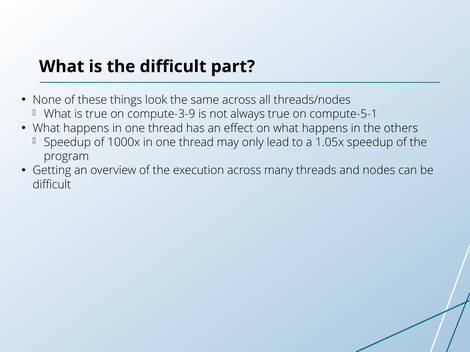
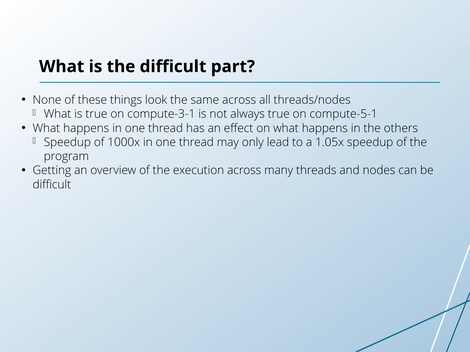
compute-3-9: compute-3-9 -> compute-3-1
